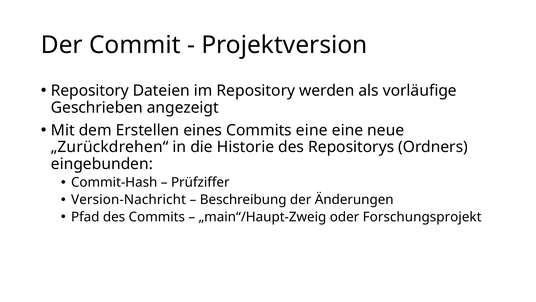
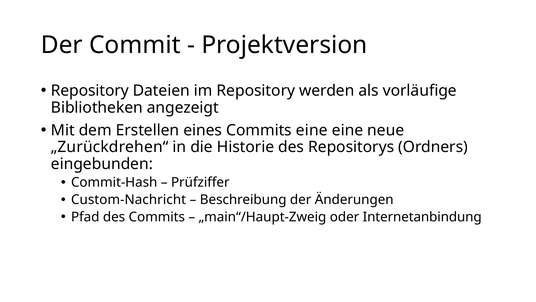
Geschrieben: Geschrieben -> Bibliotheken
Version-Nachricht: Version-Nachricht -> Custom-Nachricht
Forschungsprojekt: Forschungsprojekt -> Internetanbindung
